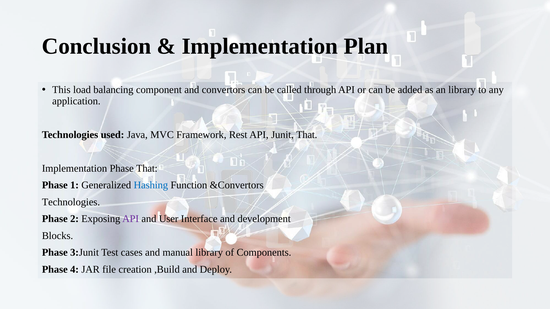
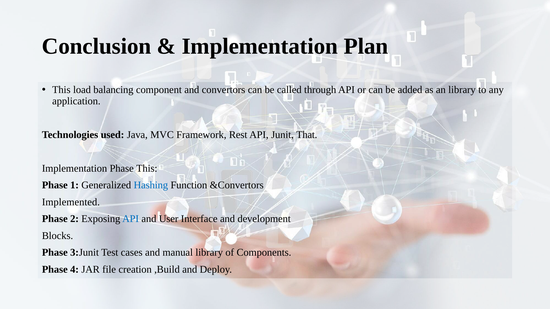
Phase That: That -> This
Technologies at (71, 202): Technologies -> Implemented
API at (131, 219) colour: purple -> blue
